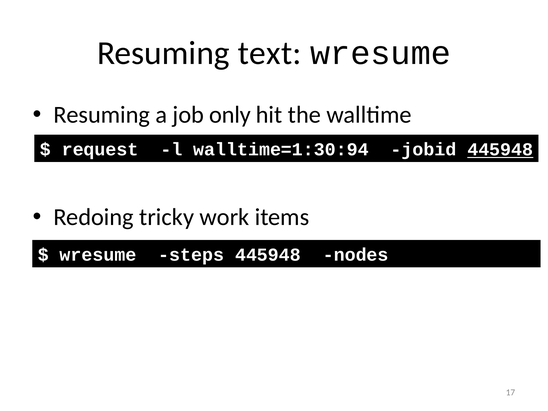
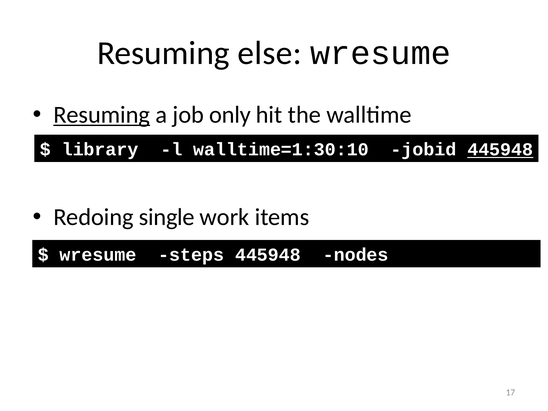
text: text -> else
Resuming at (102, 115) underline: none -> present
request: request -> library
walltime=1:30:94: walltime=1:30:94 -> walltime=1:30:10
tricky: tricky -> single
